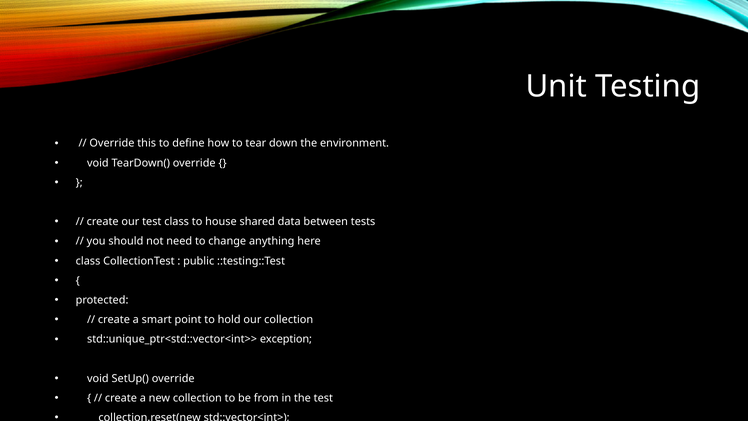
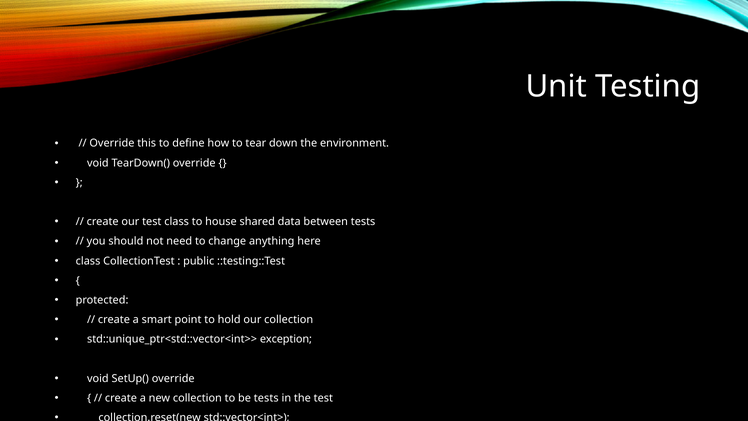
be from: from -> tests
